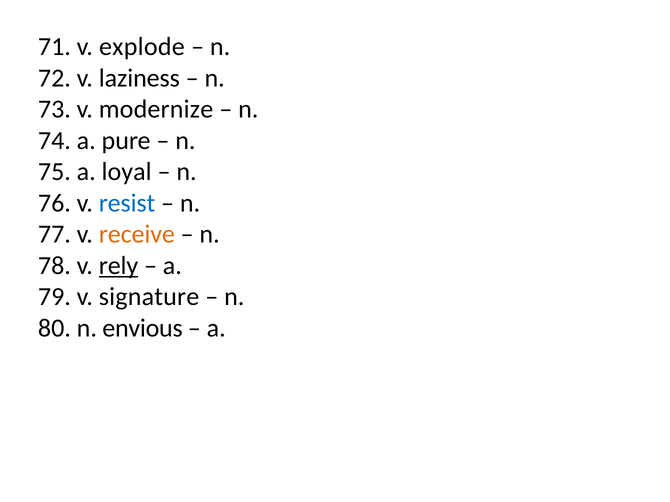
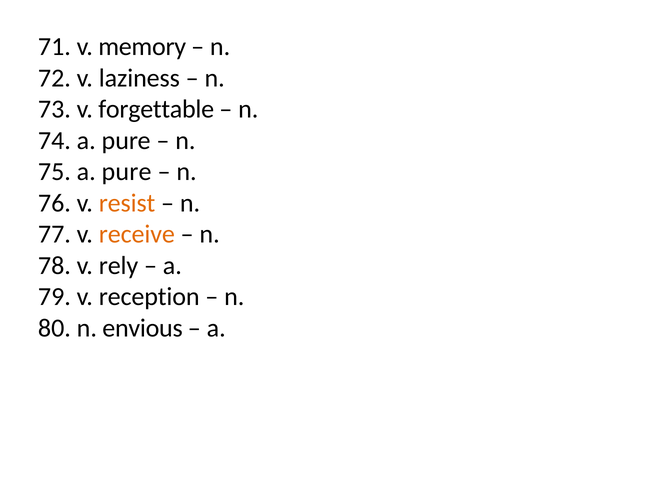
explode: explode -> memory
modernize: modernize -> forgettable
75 a loyal: loyal -> pure
resist colour: blue -> orange
rely underline: present -> none
signature: signature -> reception
